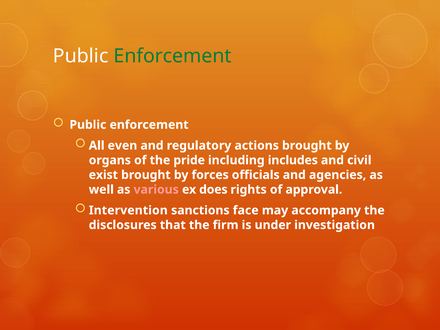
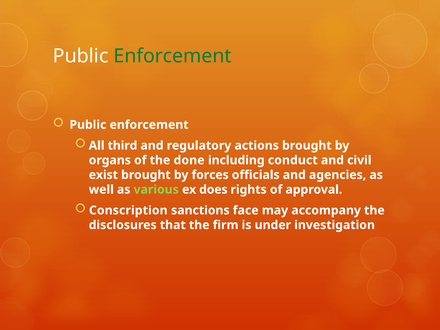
even: even -> third
pride: pride -> done
includes: includes -> conduct
various colour: pink -> light green
Intervention: Intervention -> Conscription
